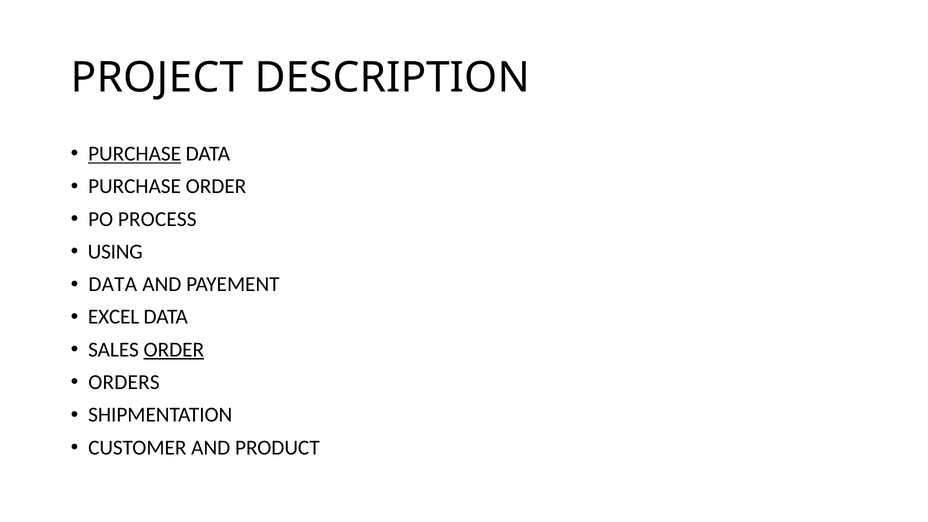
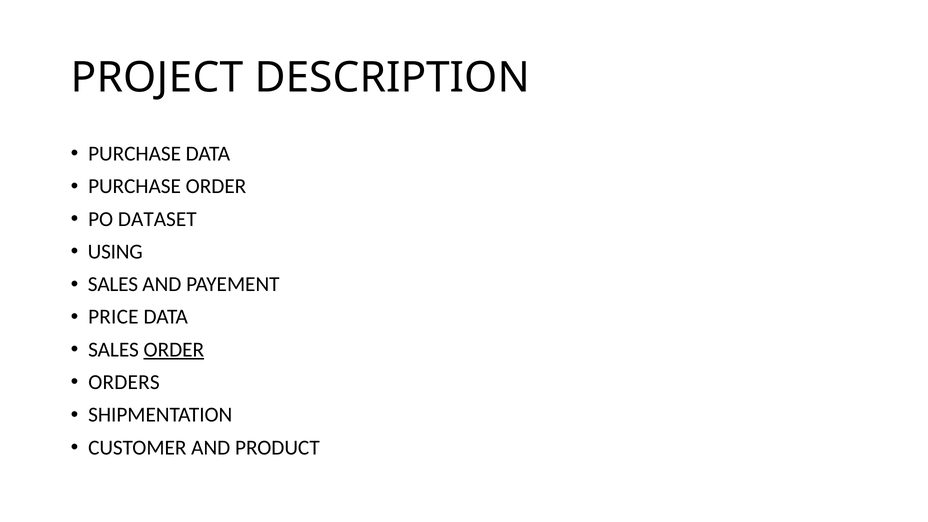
PURCHASE at (135, 154) underline: present -> none
PROCESS: PROCESS -> DATASET
DATA at (113, 284): DATA -> SALES
EXCEL: EXCEL -> PRICE
